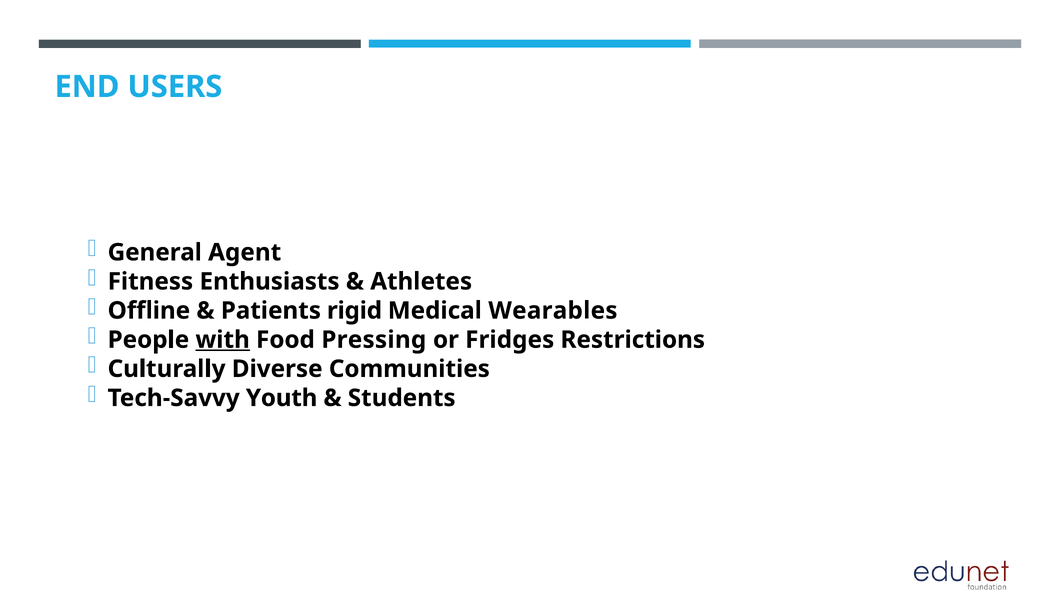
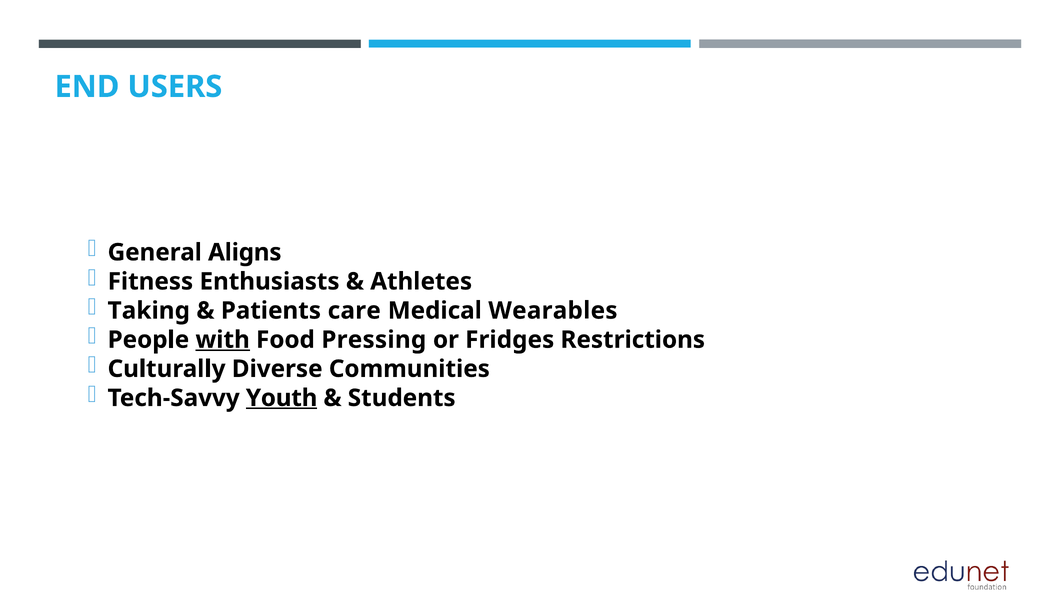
Agent: Agent -> Aligns
Offline: Offline -> Taking
rigid: rigid -> care
Youth underline: none -> present
